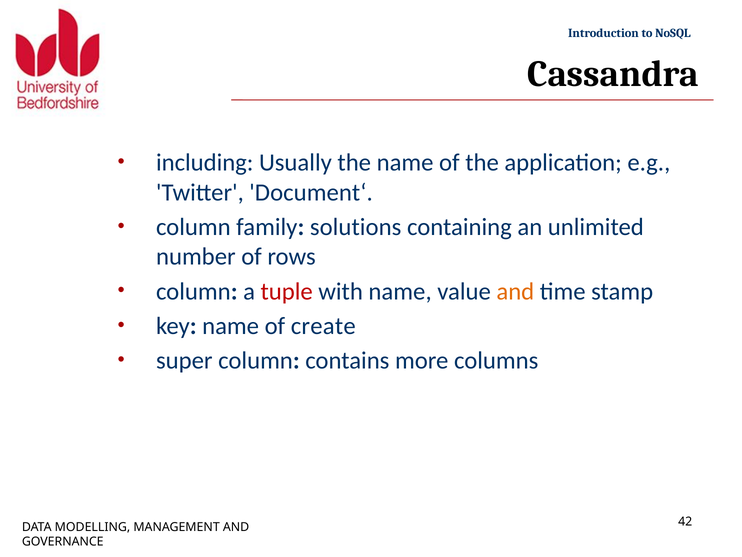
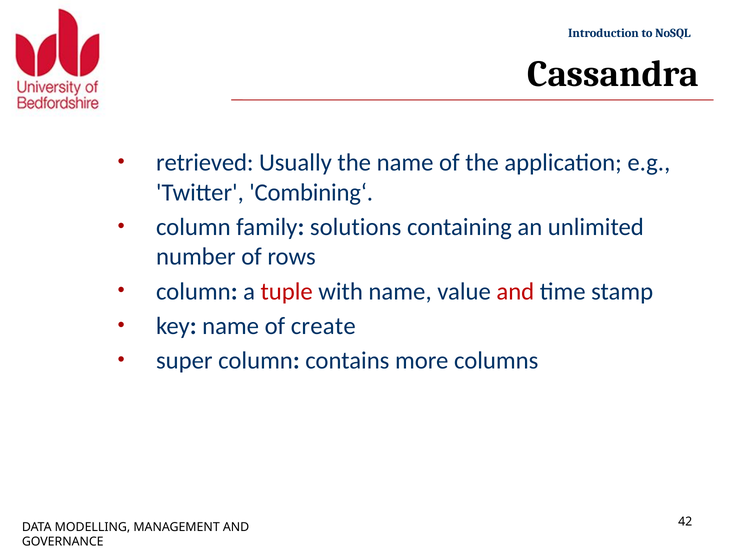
including: including -> retrieved
Document‘: Document‘ -> Combining‘
and at (515, 291) colour: orange -> red
